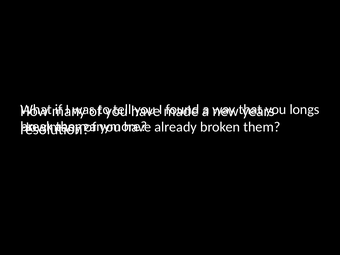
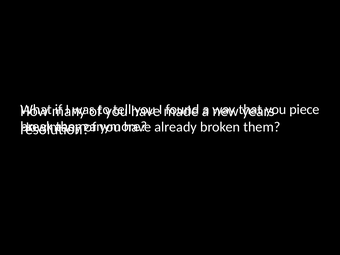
longs: longs -> piece
